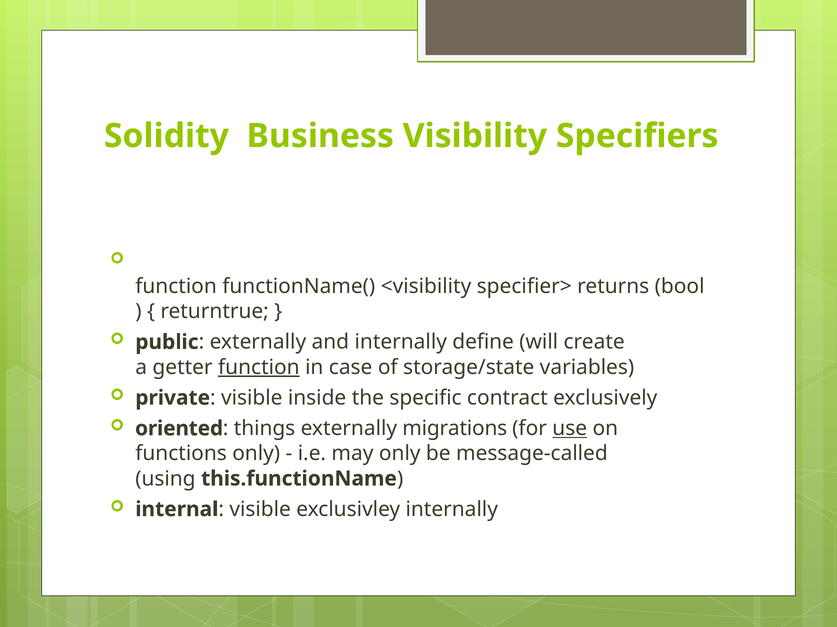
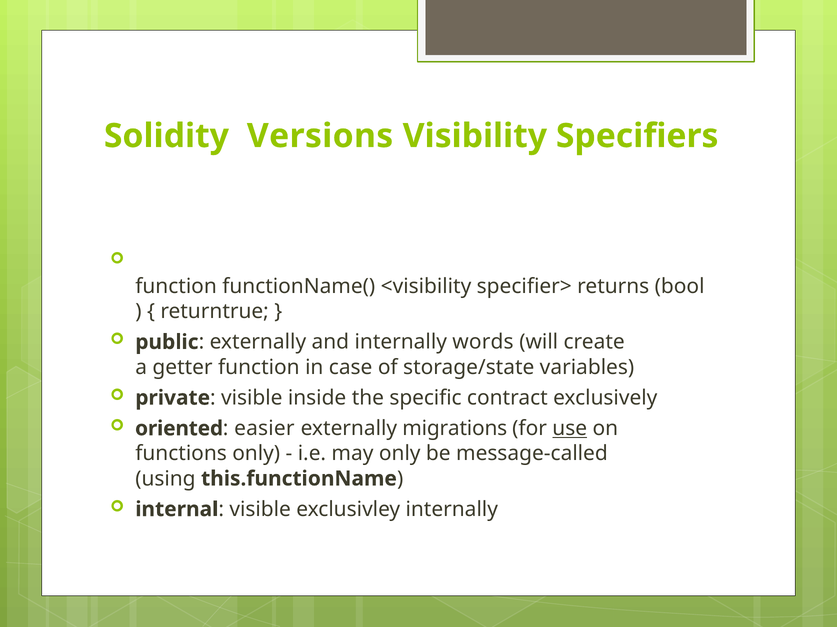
Business: Business -> Versions
define: define -> words
function at (259, 368) underline: present -> none
things: things -> easier
